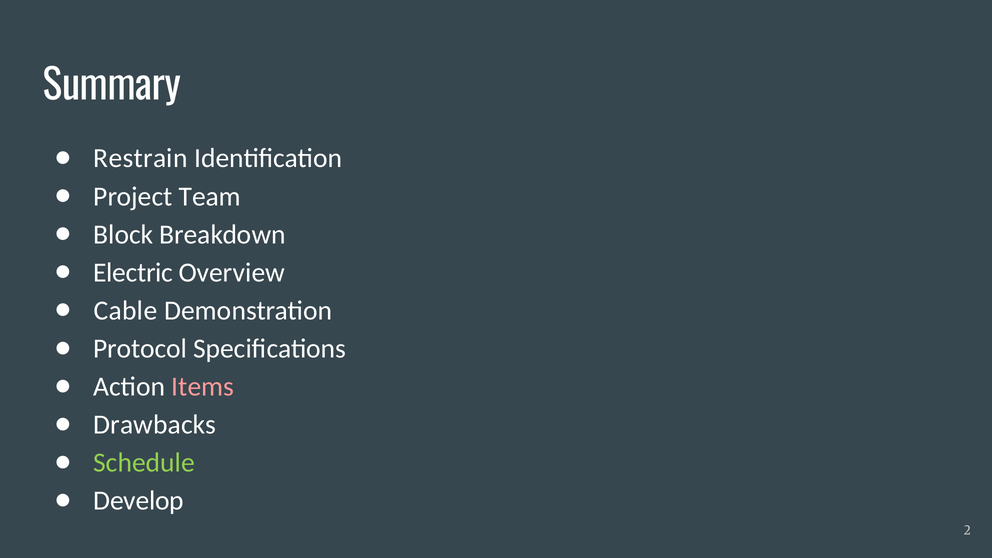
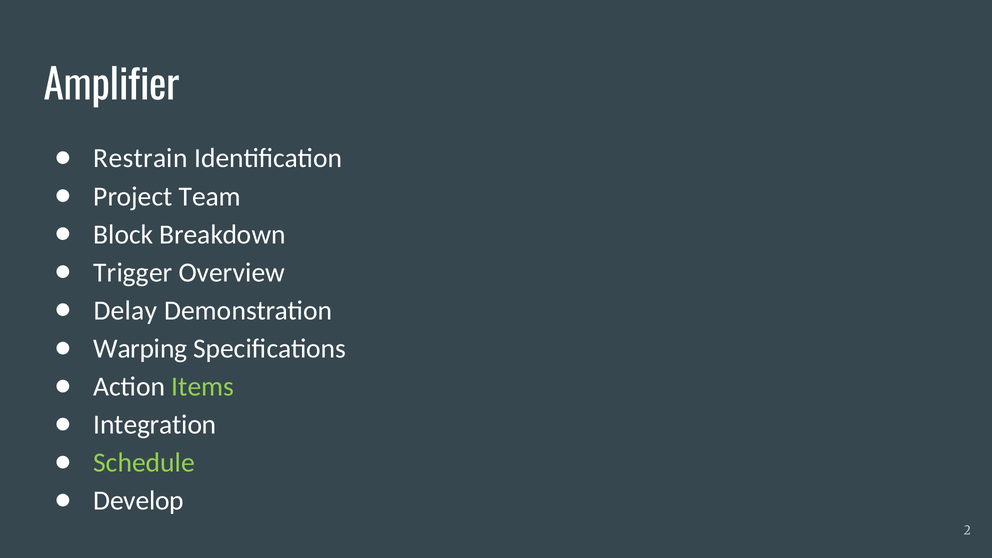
Summary: Summary -> Amplifier
Electric: Electric -> Trigger
Cable: Cable -> Delay
Protocol: Protocol -> Warping
Items colour: pink -> light green
Drawbacks: Drawbacks -> Integration
